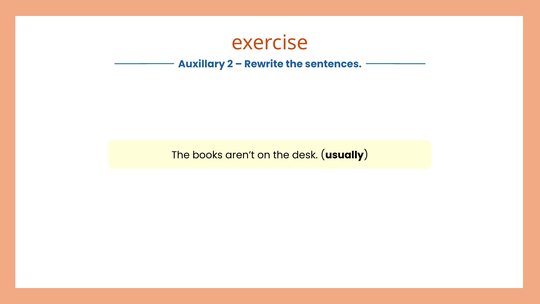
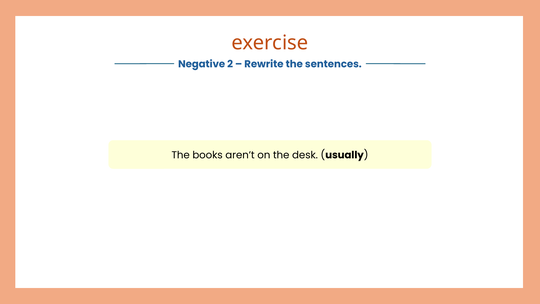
Auxillary: Auxillary -> Negative
